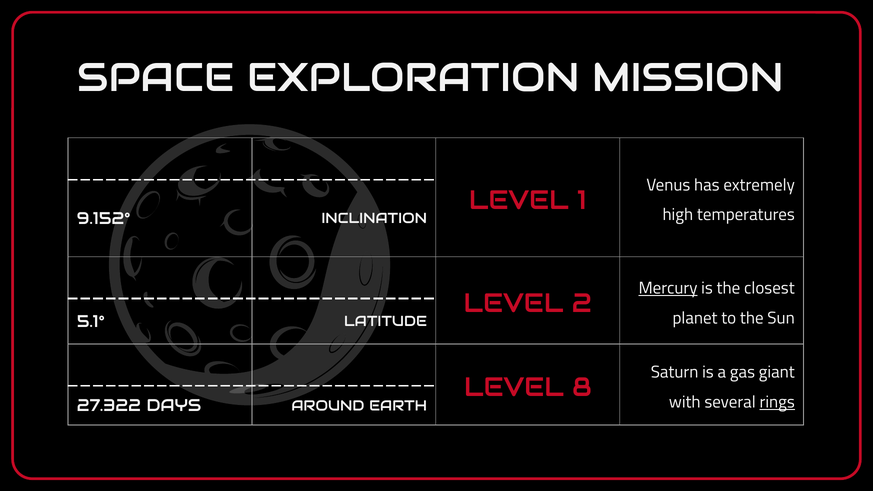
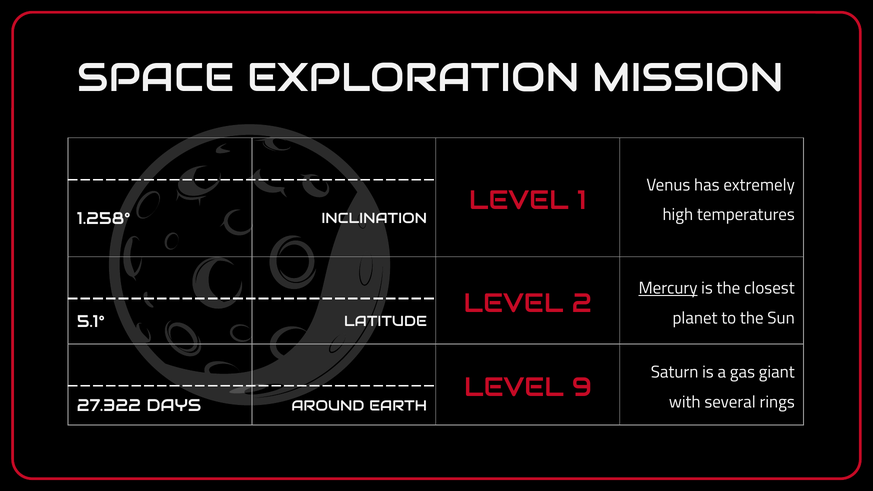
9.152°: 9.152° -> 1.258°
8: 8 -> 9
rings underline: present -> none
